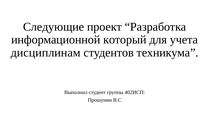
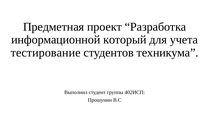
Следующие: Следующие -> Предметная
дисциплинам: дисциплинам -> тестирование
